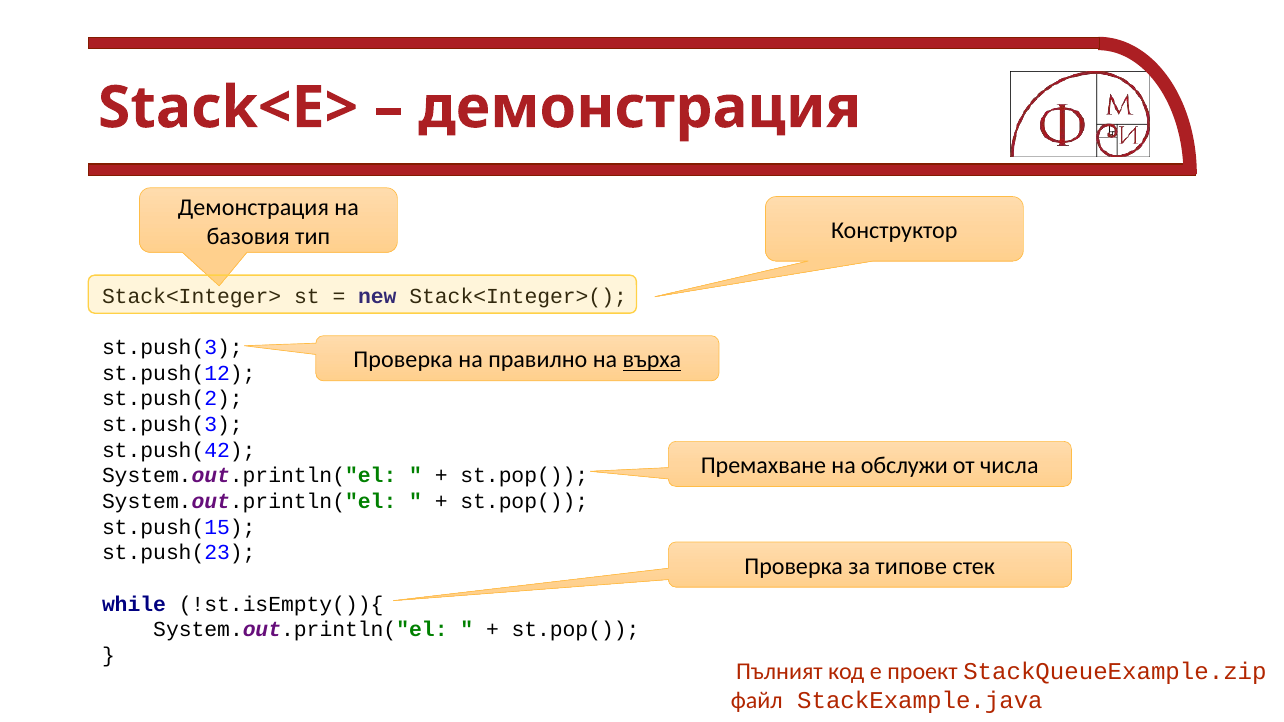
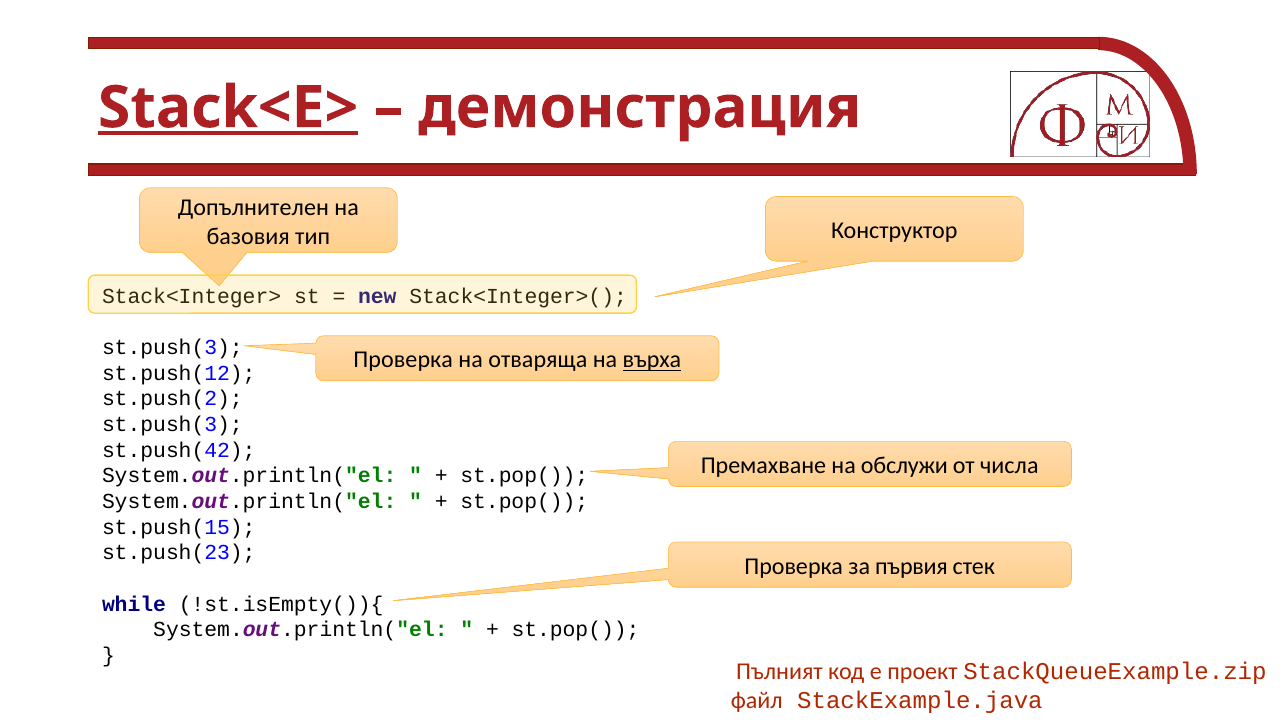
Stack<E> underline: none -> present
Демонстрация at (253, 207): Демонстрация -> Допълнителен
правилно: правилно -> отваряща
типове: типове -> първия
